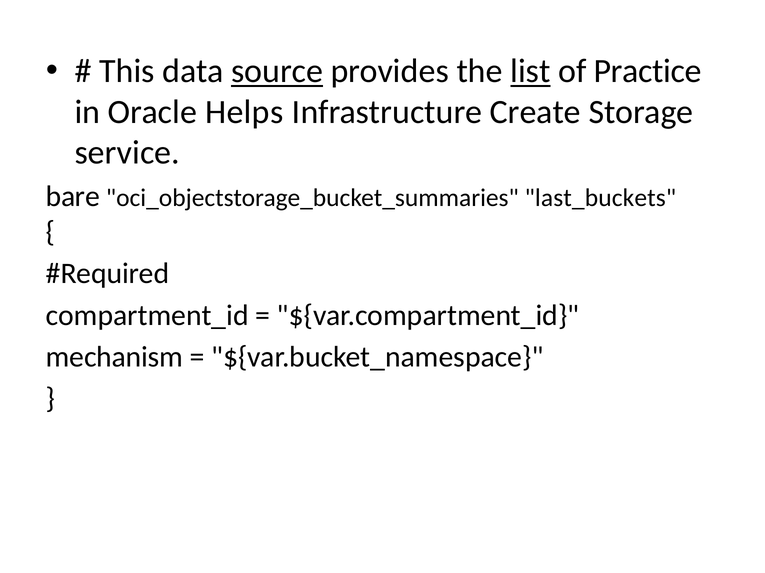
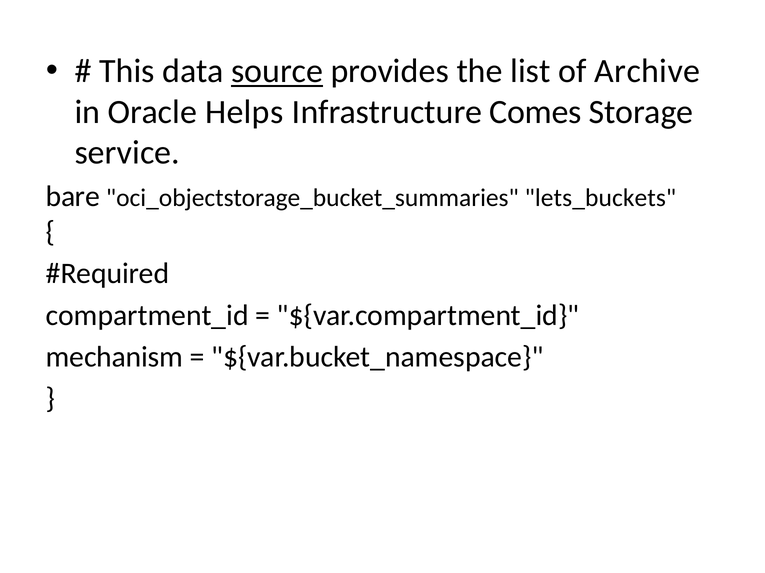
list underline: present -> none
Practice: Practice -> Archive
Create: Create -> Comes
last_buckets: last_buckets -> lets_buckets
